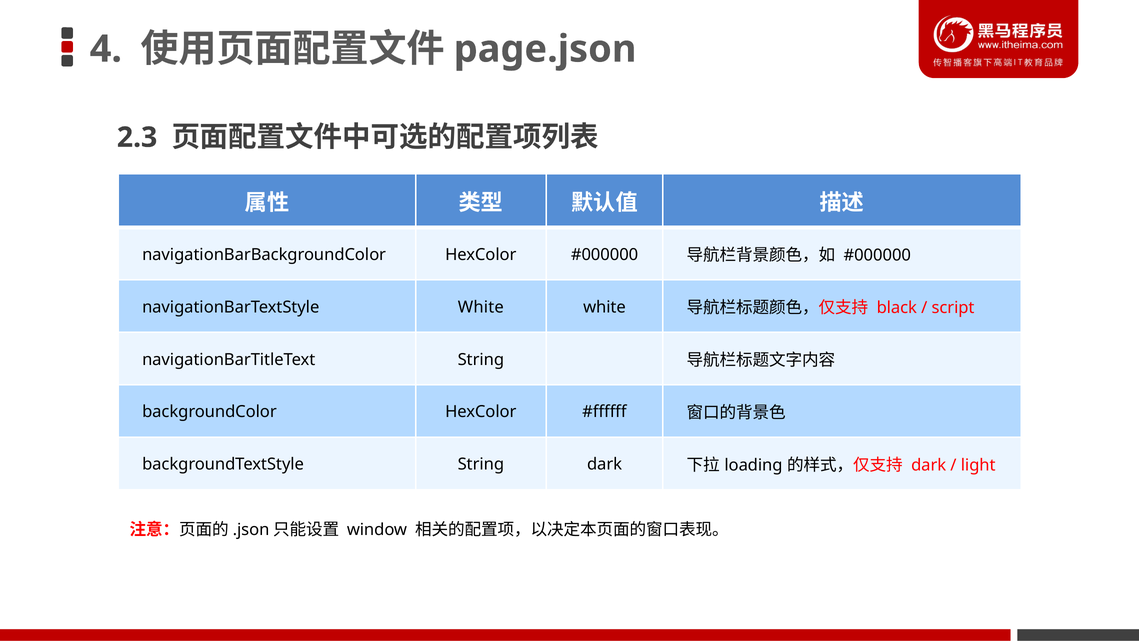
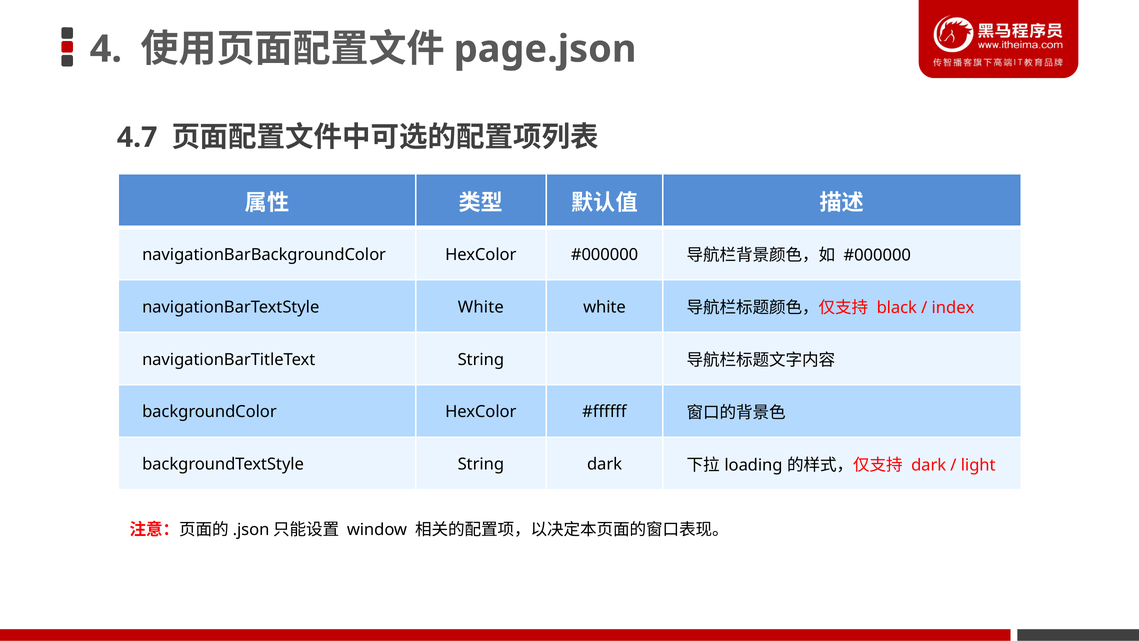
2.3: 2.3 -> 4.7
script: script -> index
